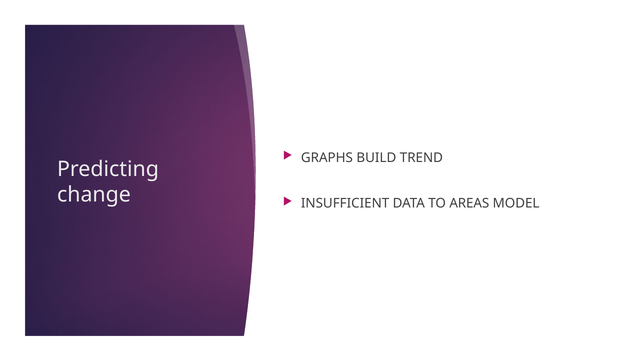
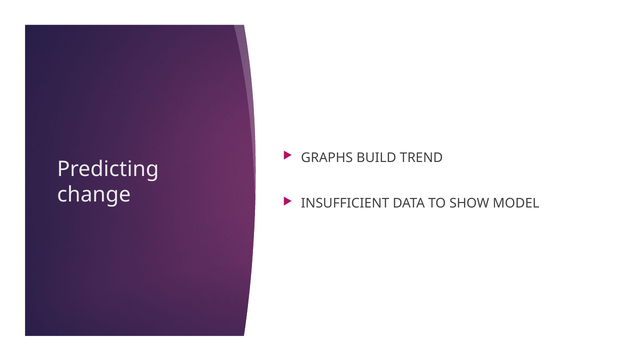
AREAS: AREAS -> SHOW
